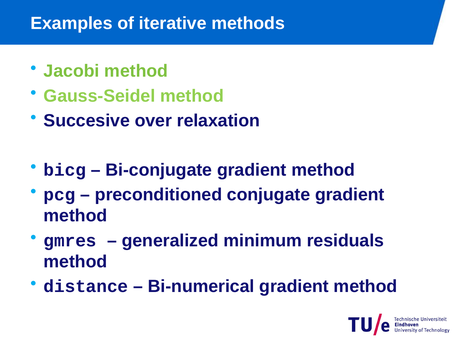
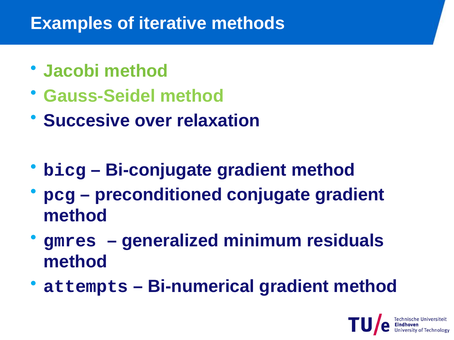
distance: distance -> attempts
